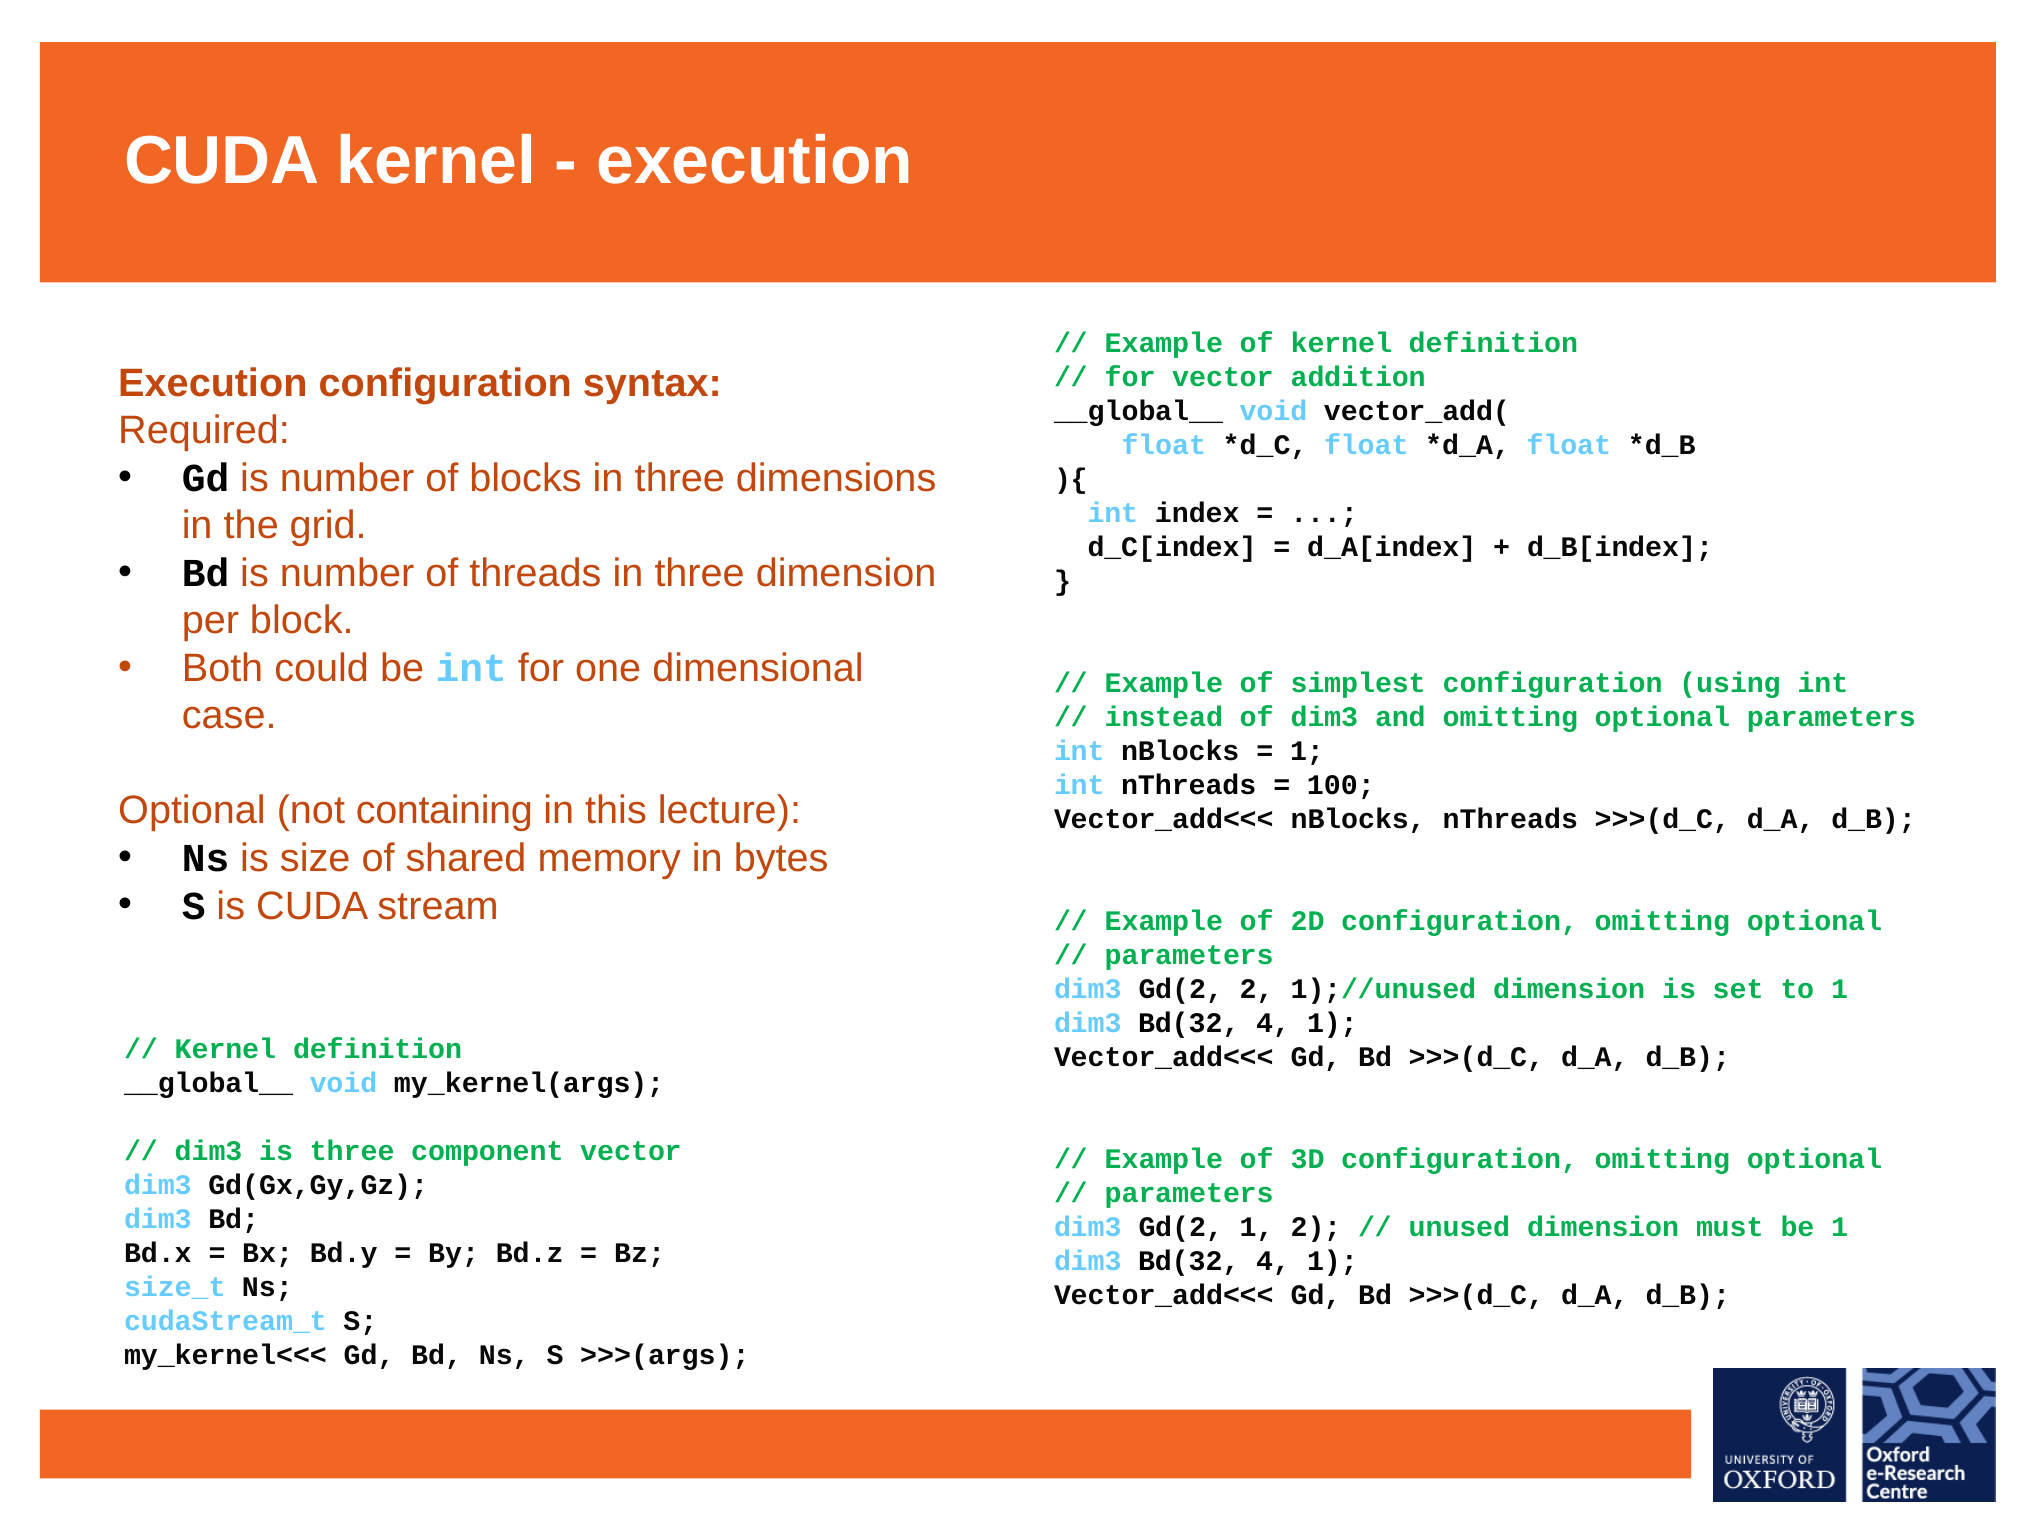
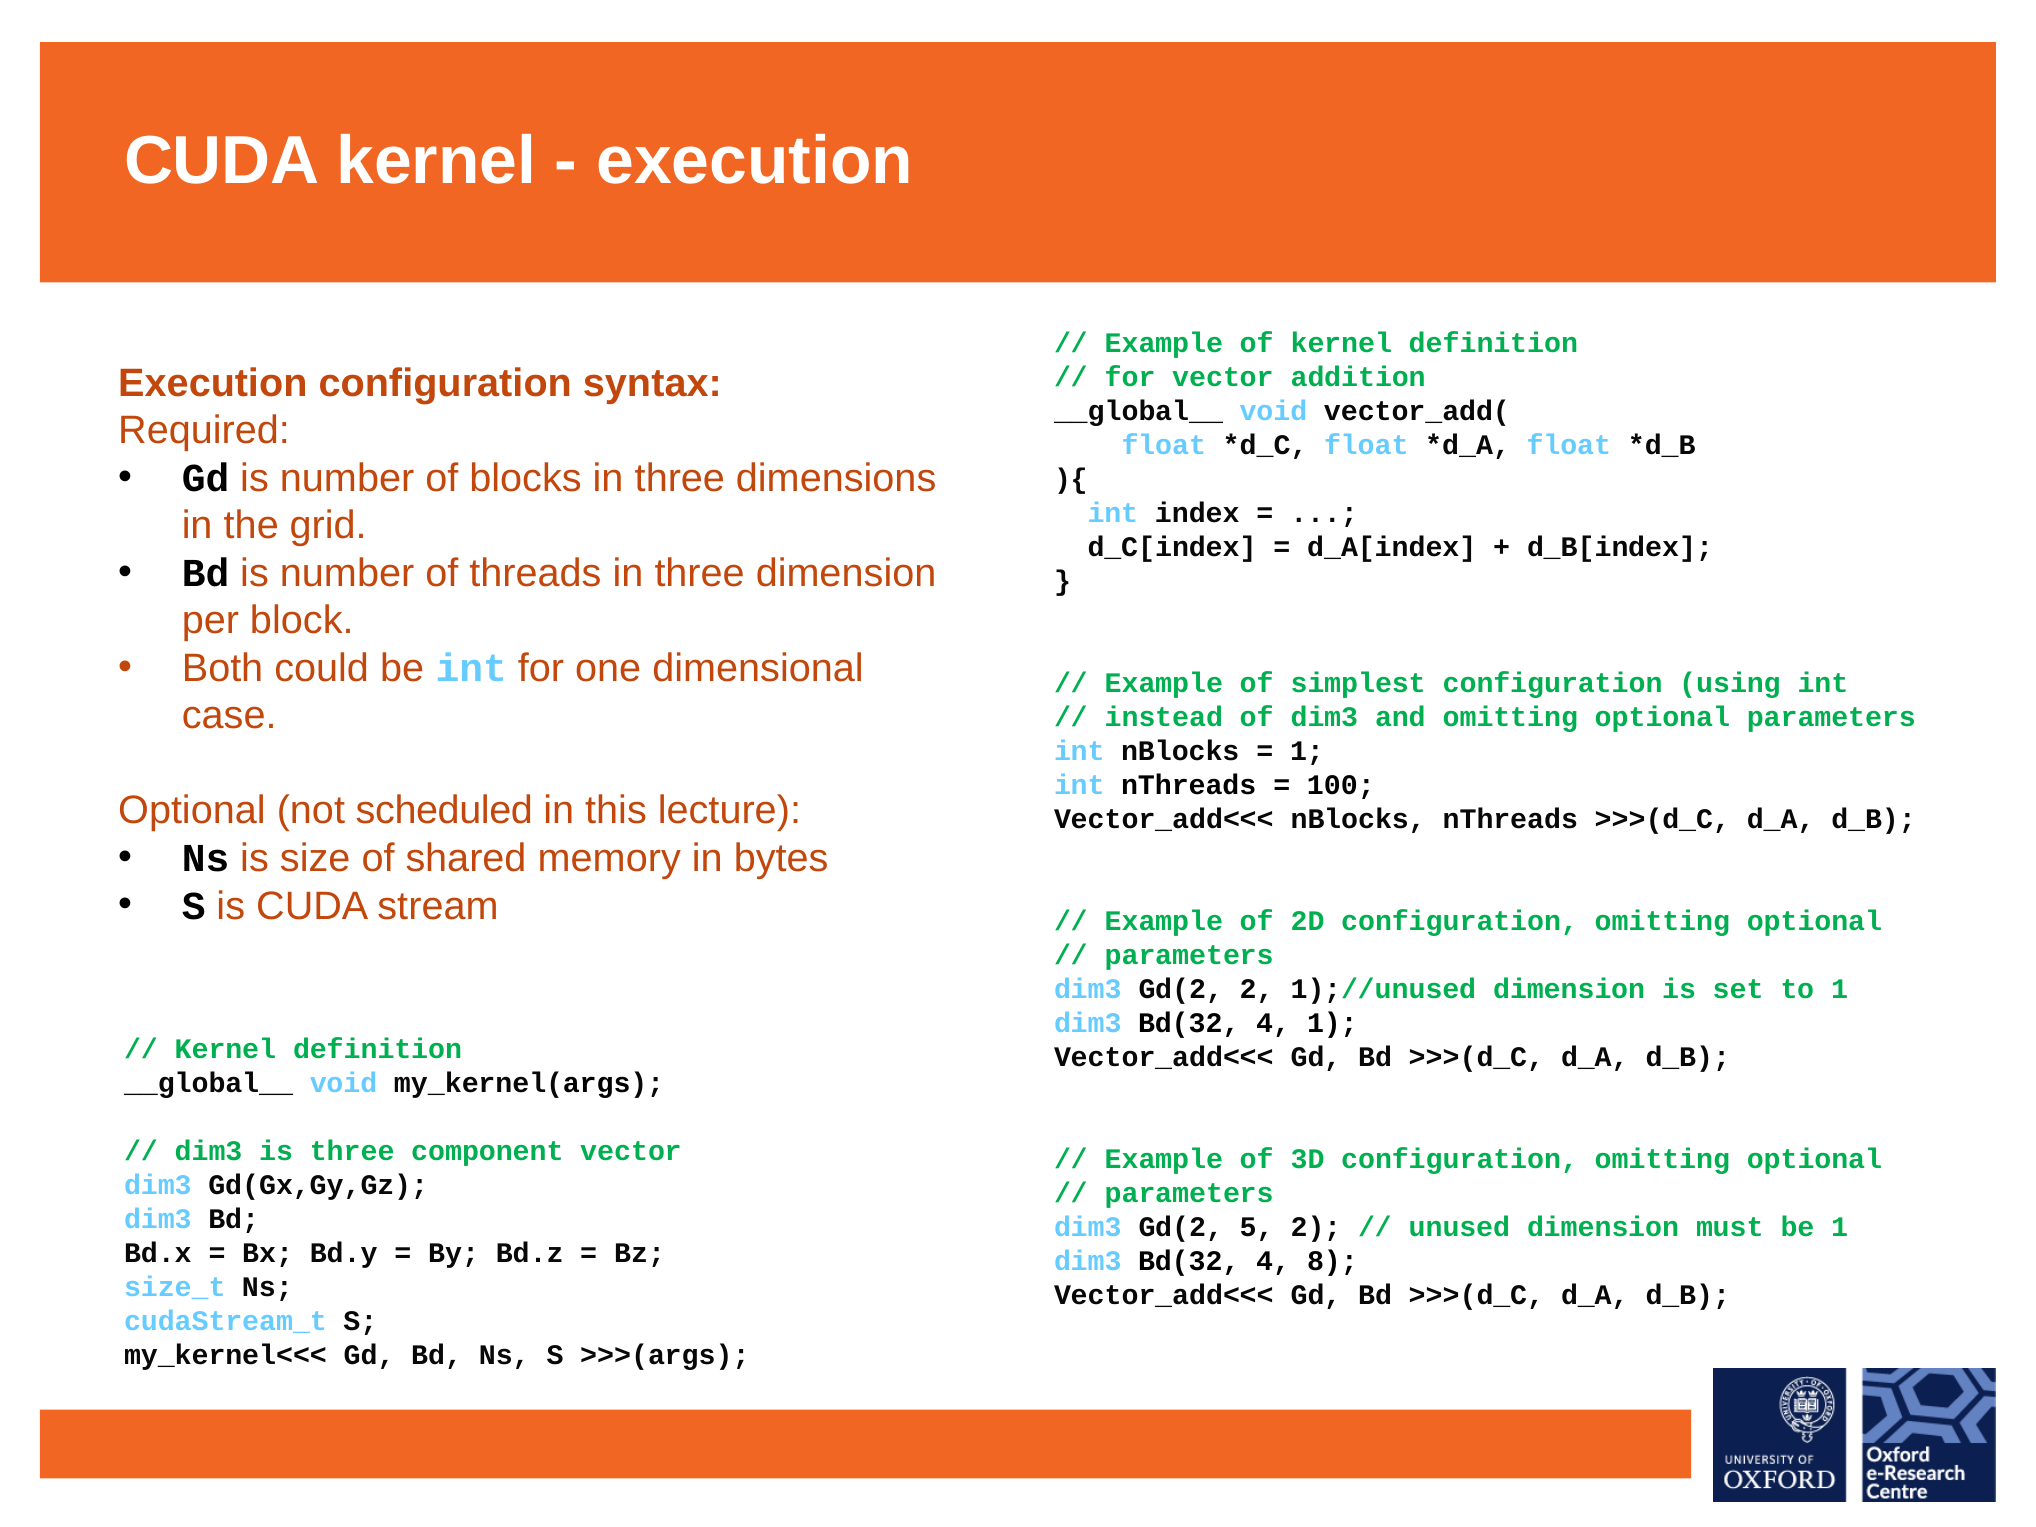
containing: containing -> scheduled
Gd(2 1: 1 -> 5
1 at (1332, 1261): 1 -> 8
